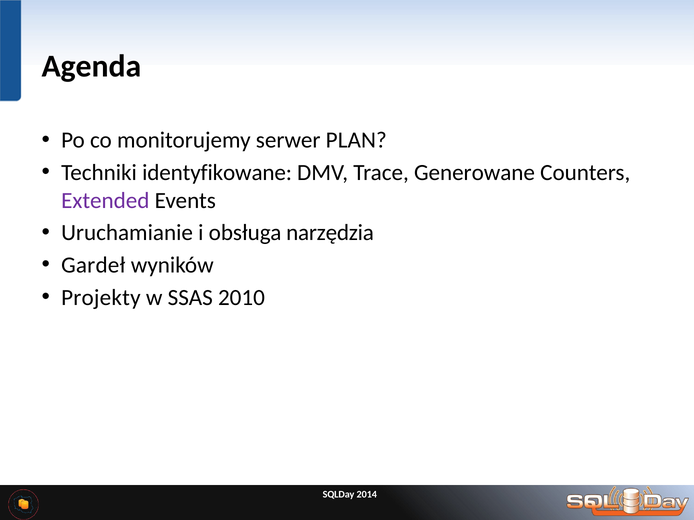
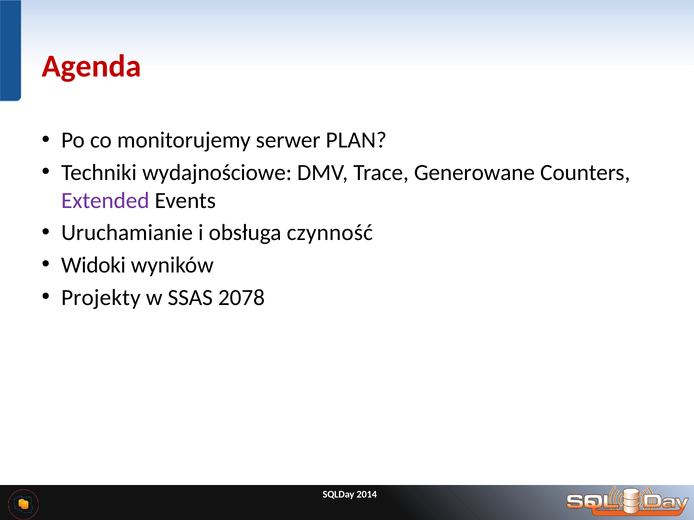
Agenda colour: black -> red
identyfikowane: identyfikowane -> wydajnościowe
narzędzia: narzędzia -> czynność
Gardeł: Gardeł -> Widoki
2010: 2010 -> 2078
